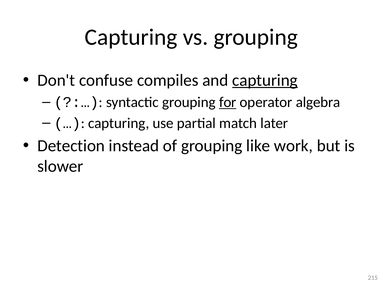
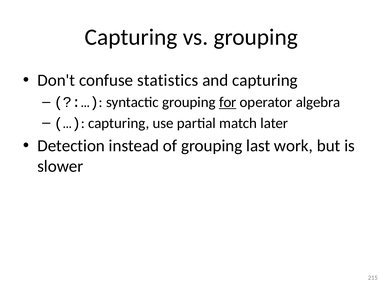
compiles: compiles -> statistics
capturing at (265, 80) underline: present -> none
like: like -> last
